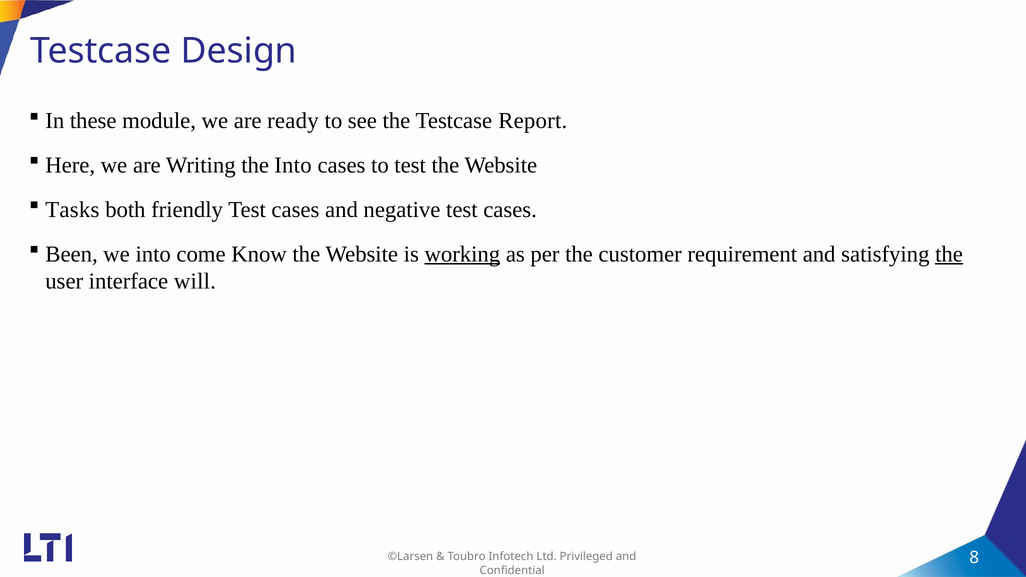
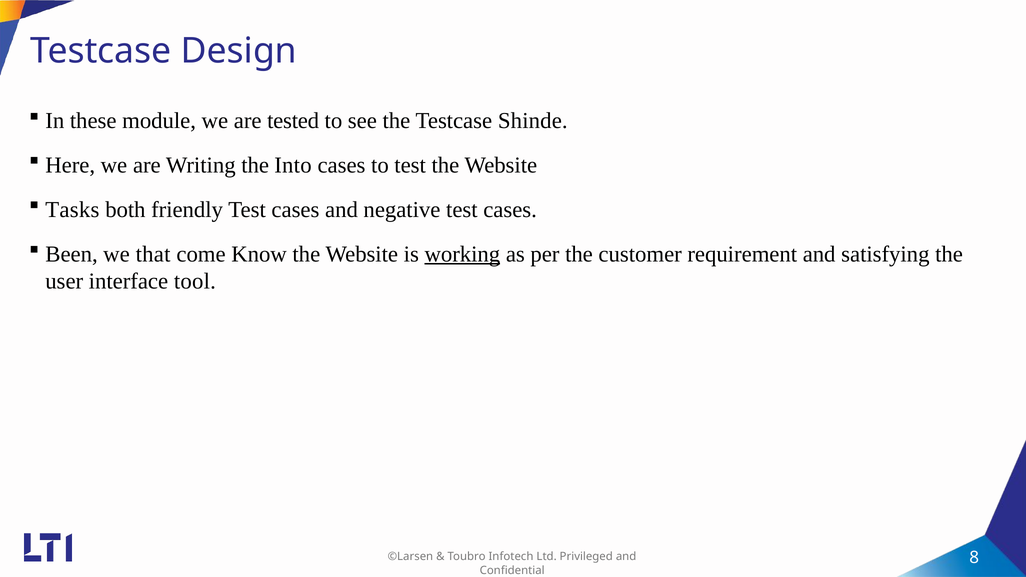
ready: ready -> tested
Report: Report -> Shinde
we into: into -> that
the at (949, 254) underline: present -> none
will: will -> tool
